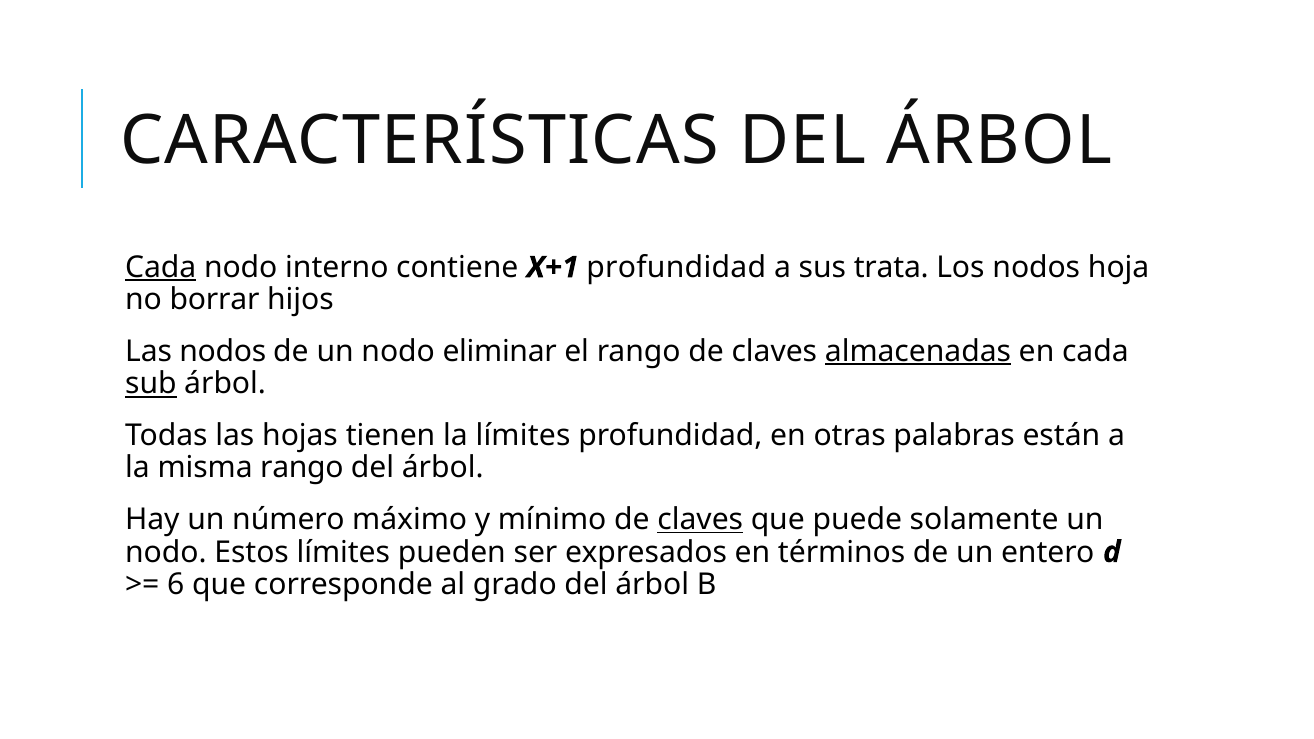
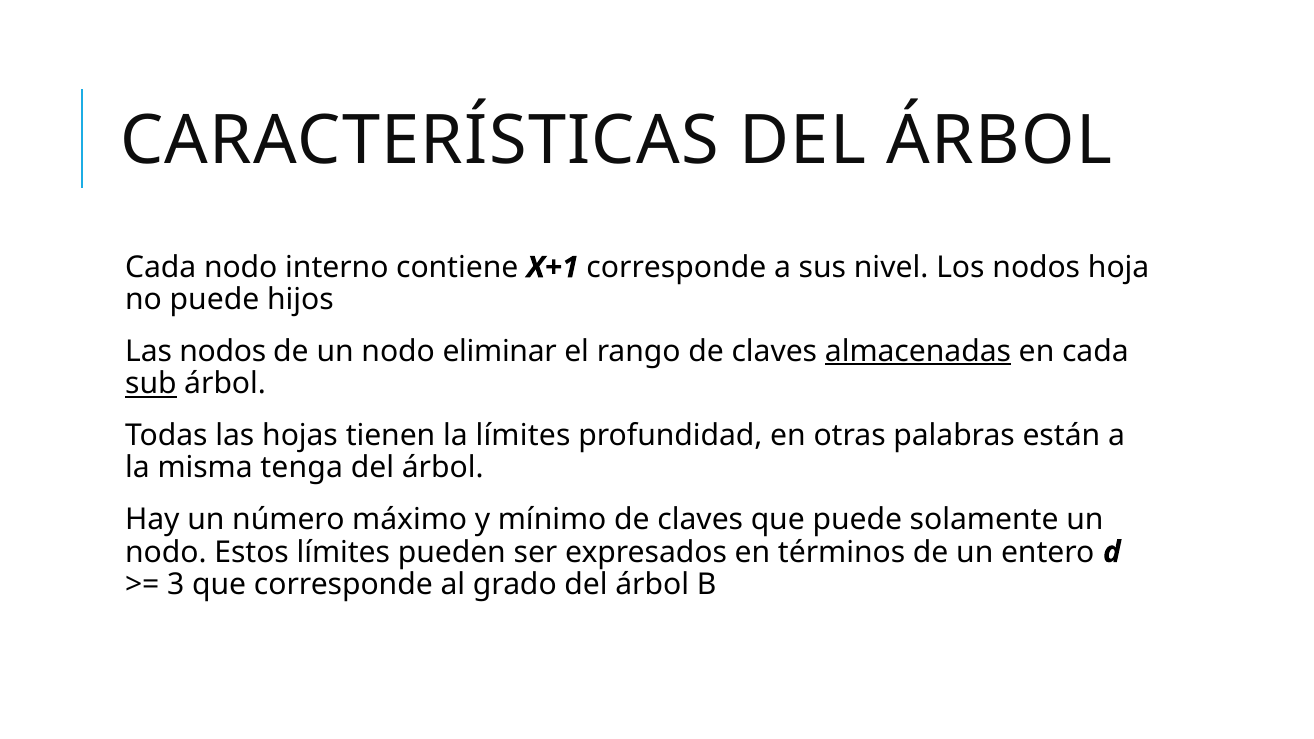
Cada at (161, 267) underline: present -> none
X+1 profundidad: profundidad -> corresponde
trata: trata -> nivel
no borrar: borrar -> puede
misma rango: rango -> tenga
claves at (700, 520) underline: present -> none
6: 6 -> 3
